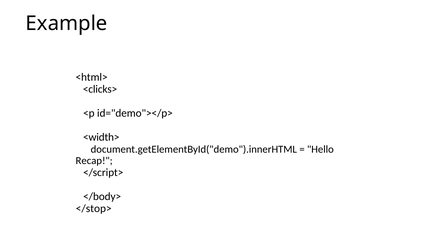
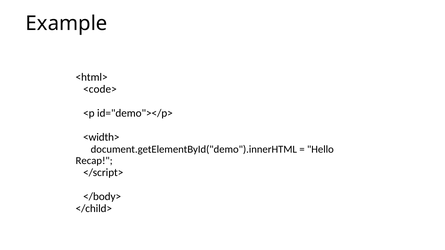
<clicks>: <clicks> -> <code>
</stop>: </stop> -> </child>
